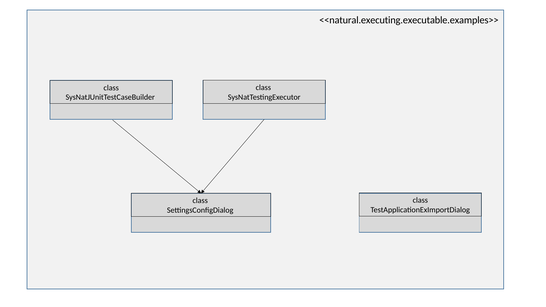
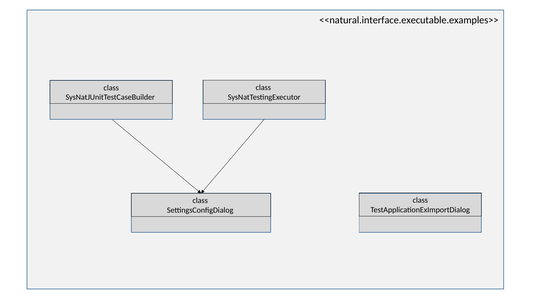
<<natural.executing.executable.examples>>: <<natural.executing.executable.examples>> -> <<natural.interface.executable.examples>>
